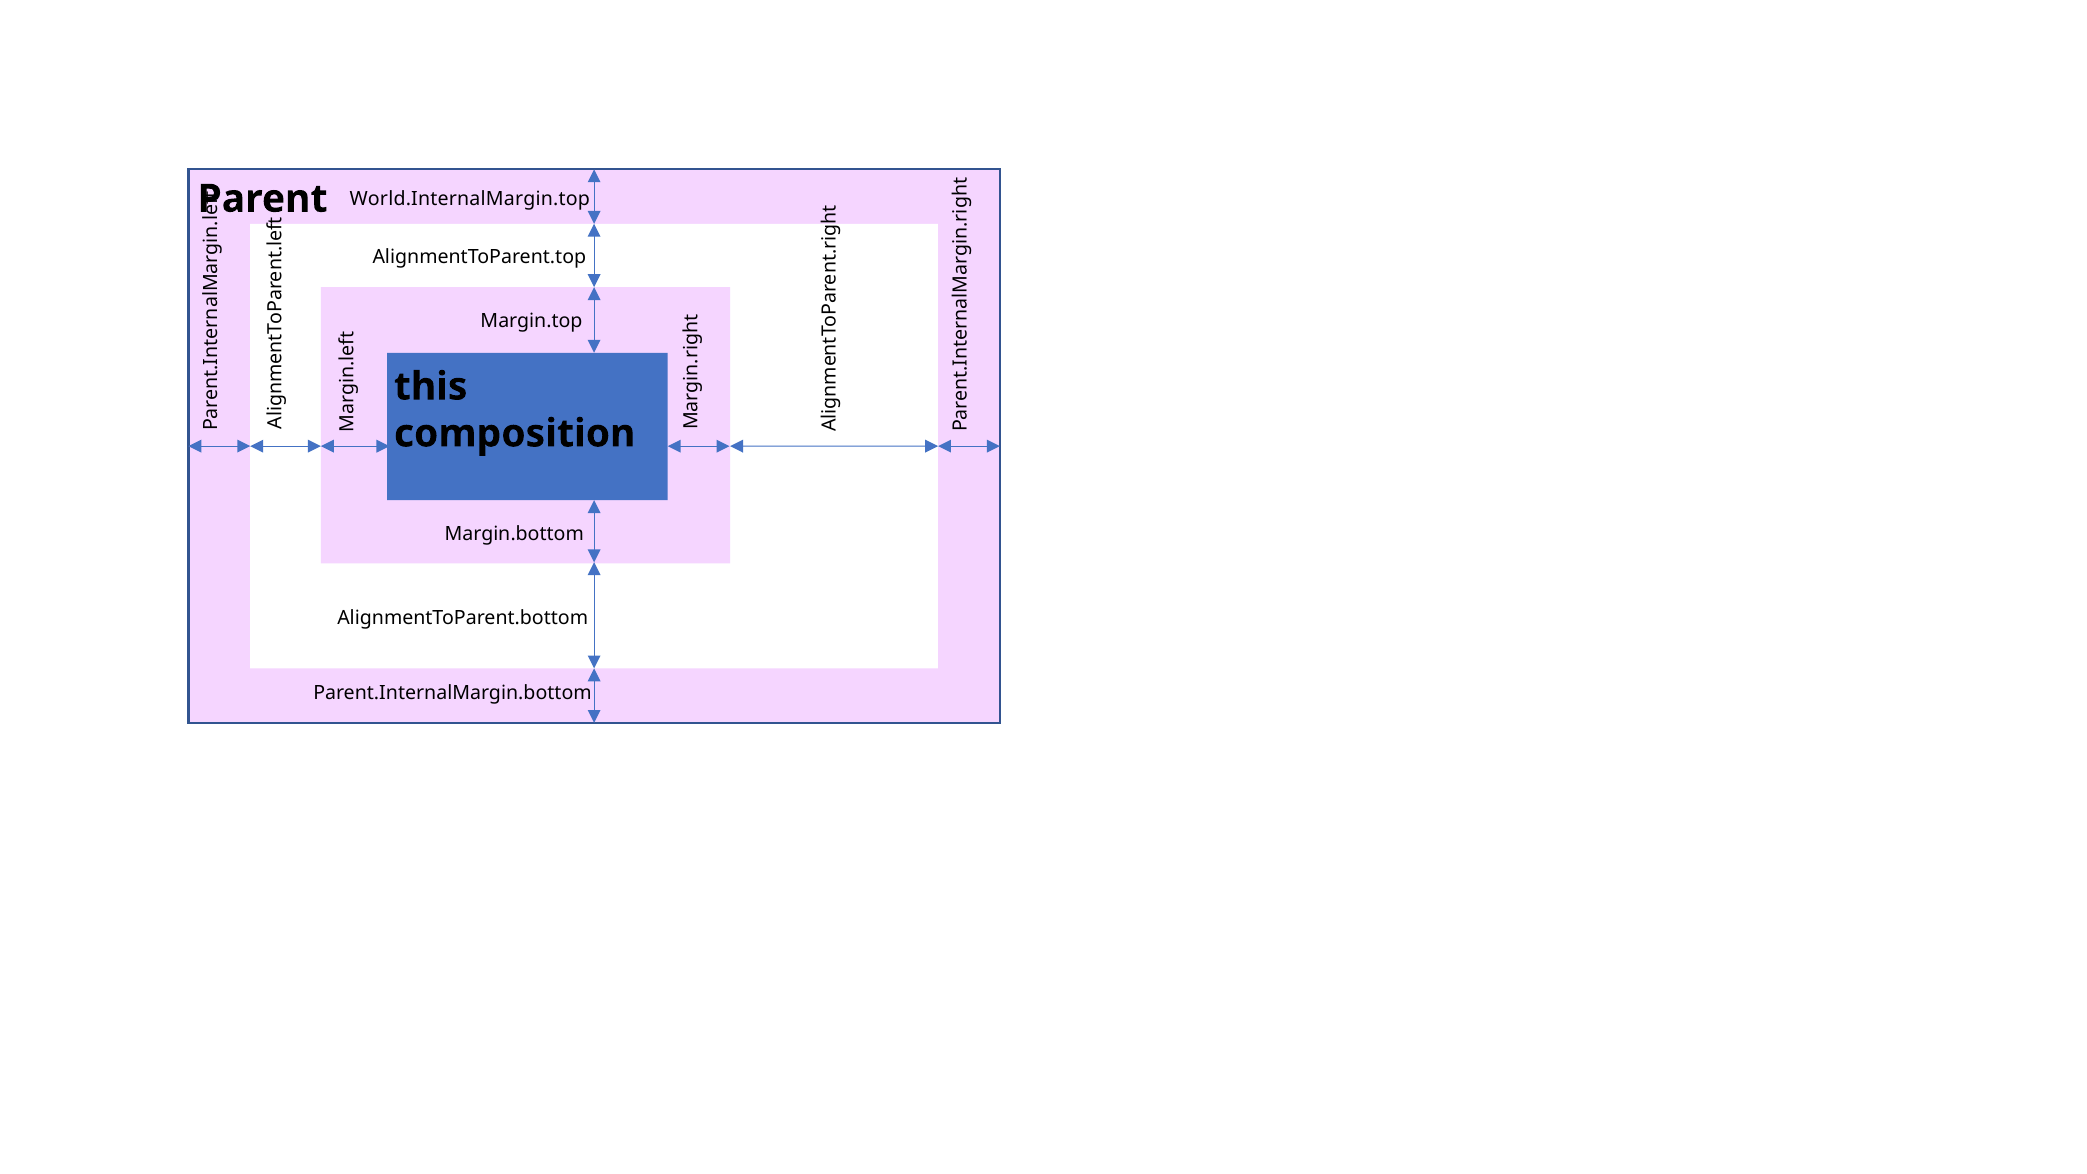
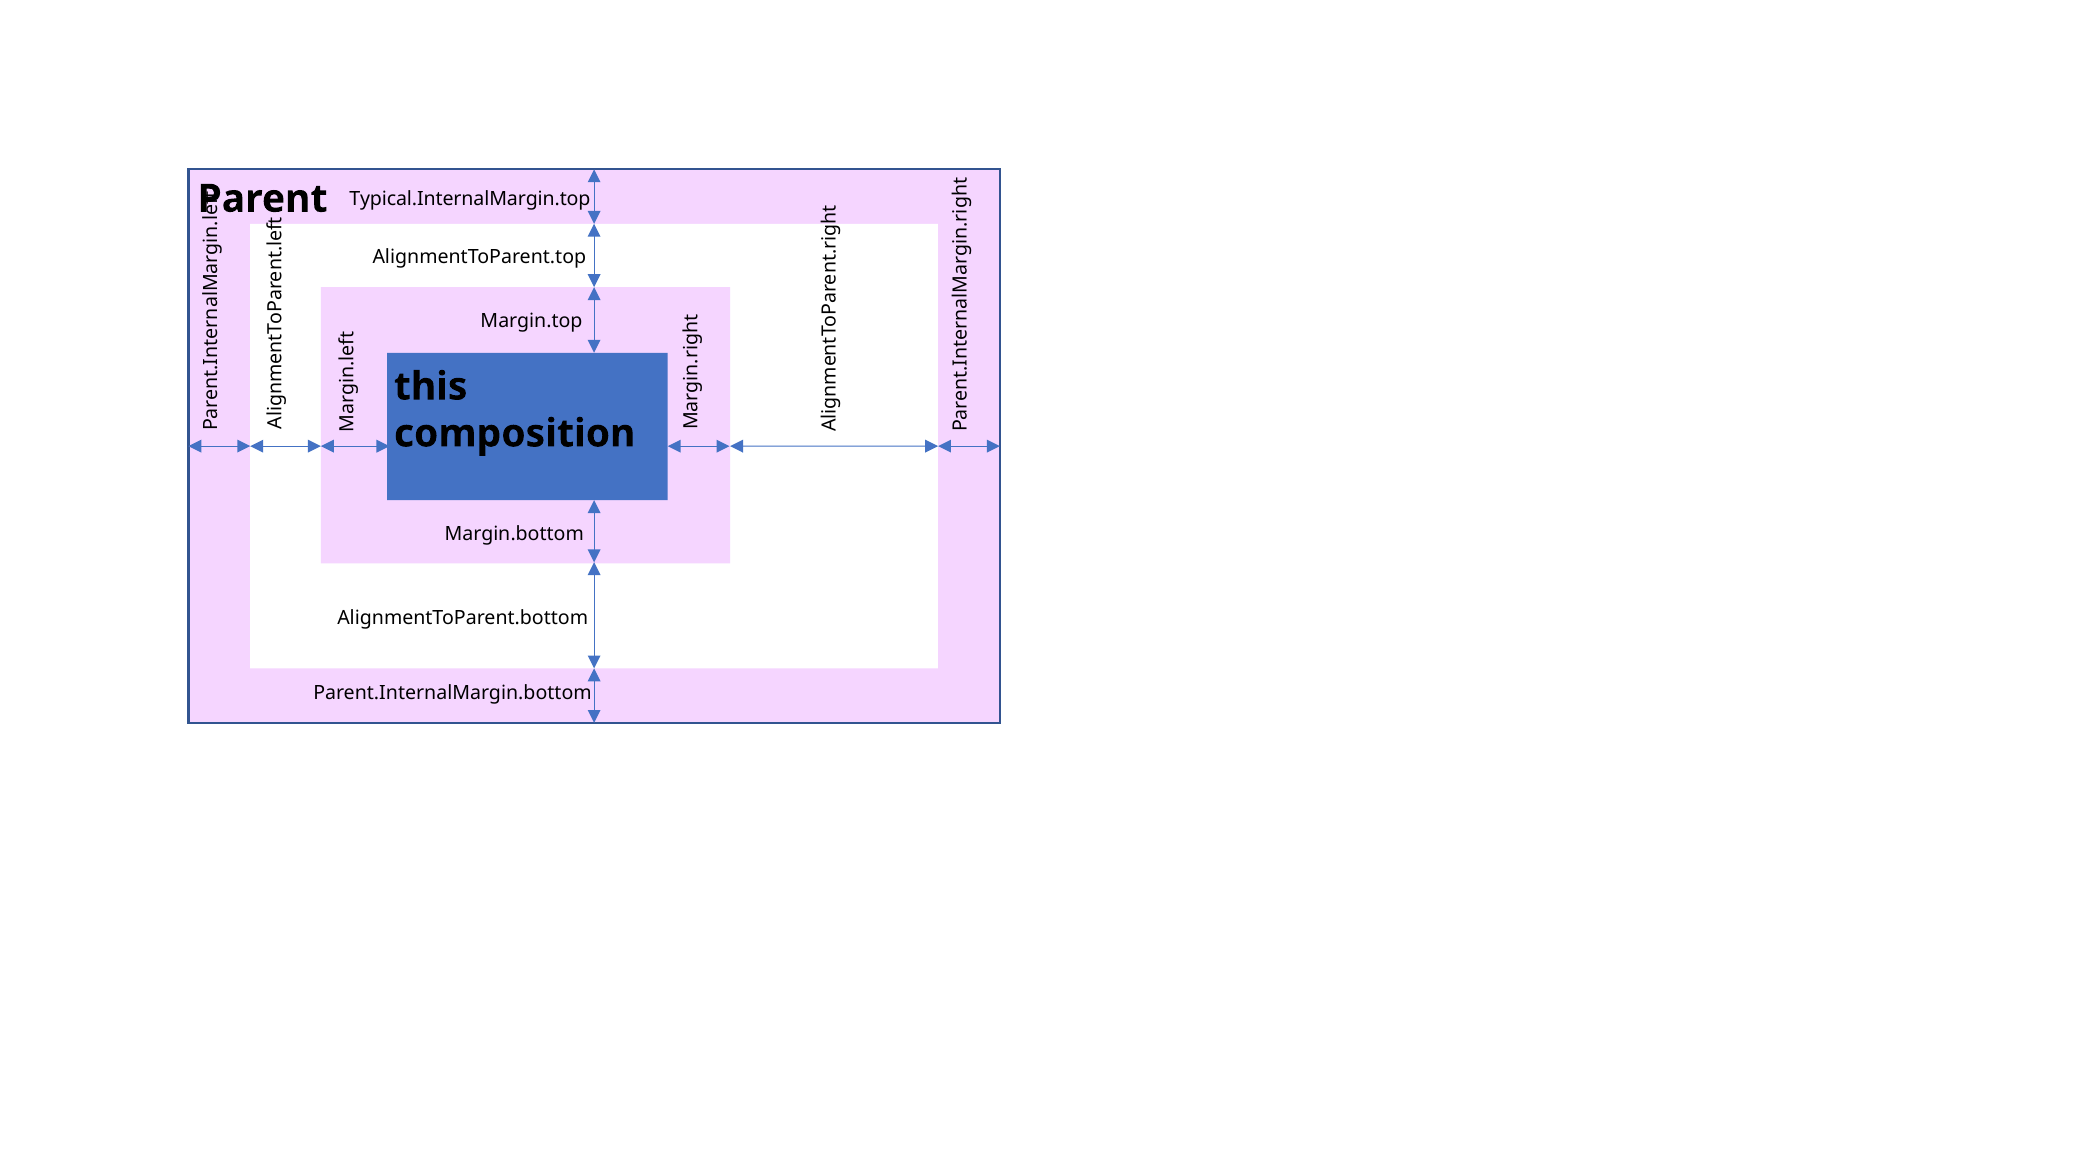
World.InternalMargin.top: World.InternalMargin.top -> Typical.InternalMargin.top
